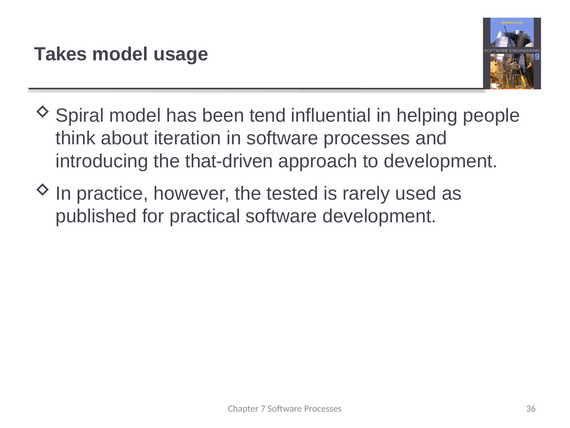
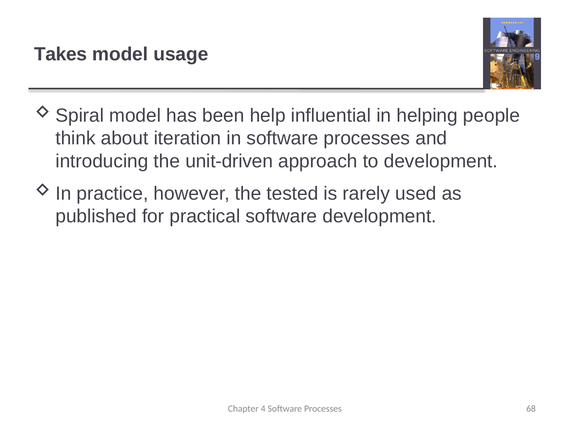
tend: tend -> help
that-driven: that-driven -> unit-driven
7: 7 -> 4
36: 36 -> 68
